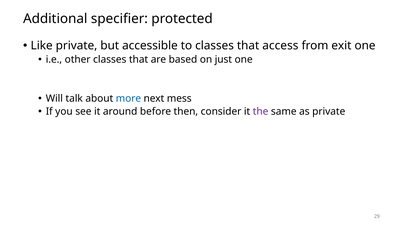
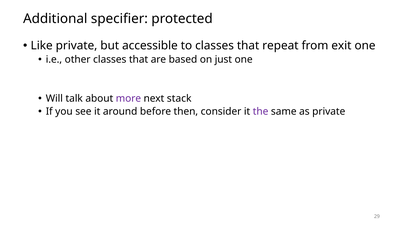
access: access -> repeat
more colour: blue -> purple
mess: mess -> stack
